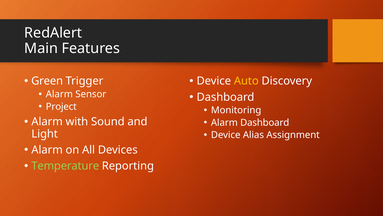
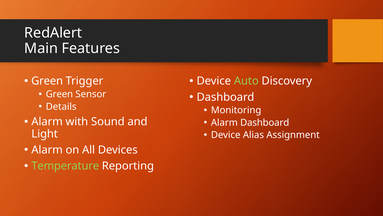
Auto colour: yellow -> light green
Alarm at (59, 94): Alarm -> Green
Project: Project -> Details
